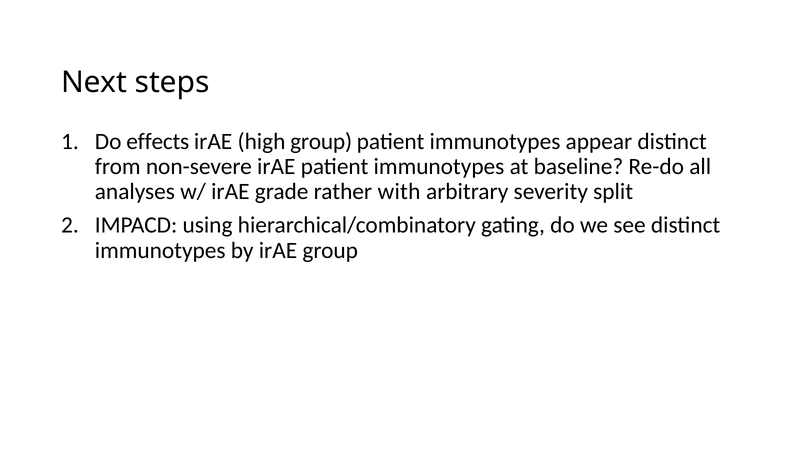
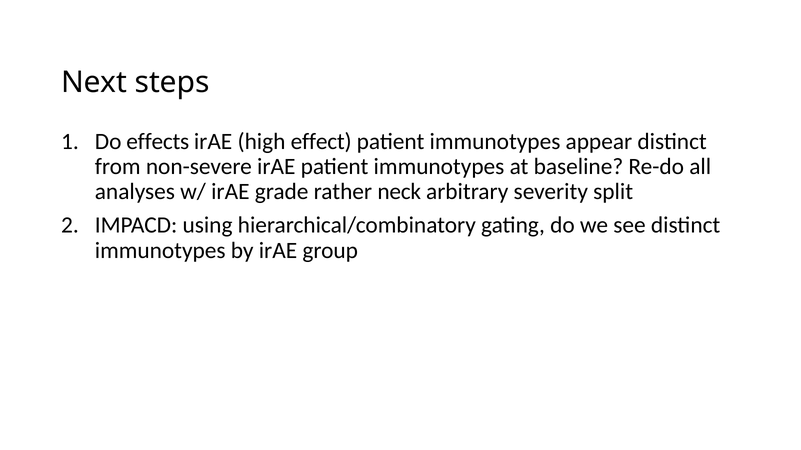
high group: group -> effect
with: with -> neck
